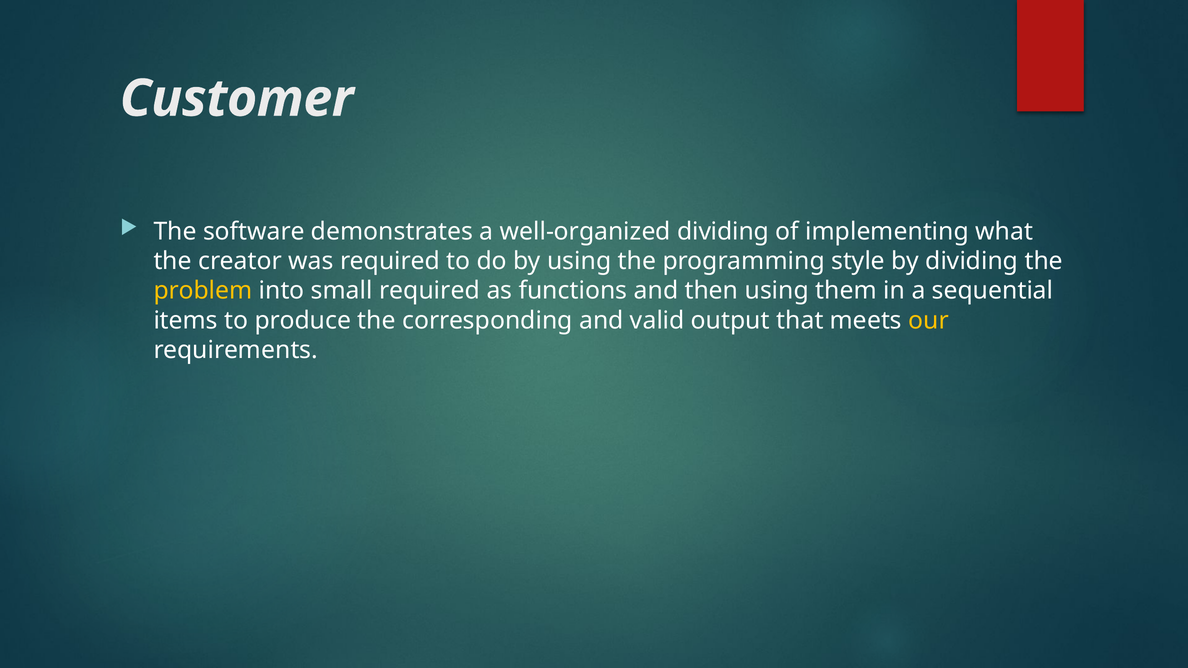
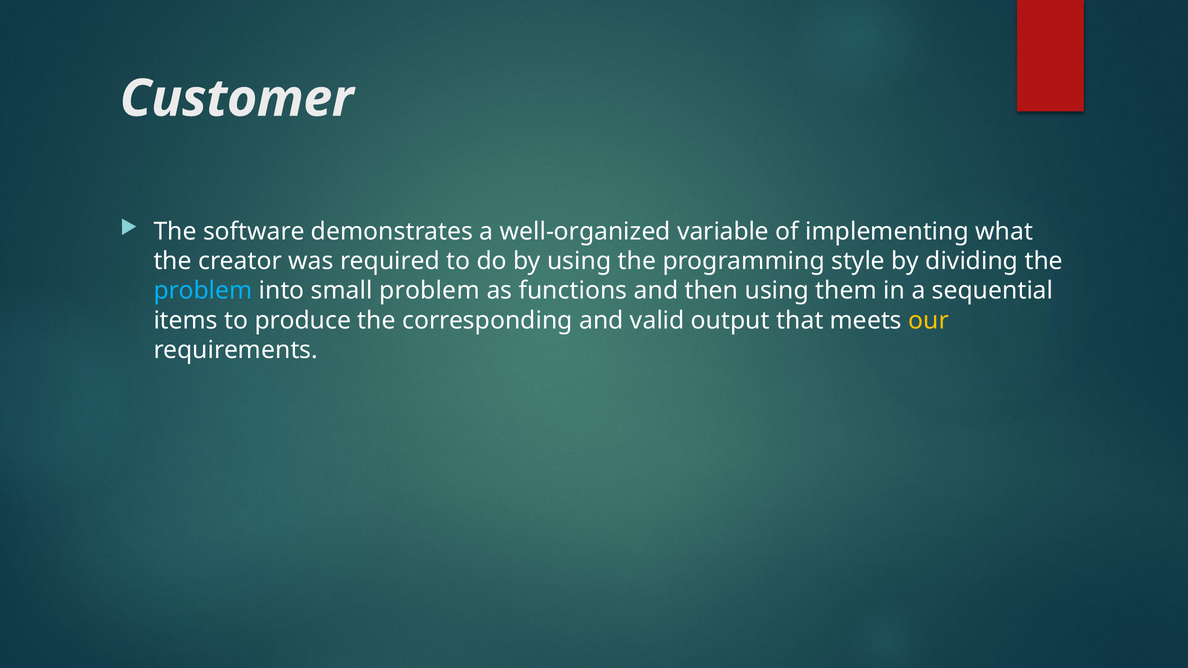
well-organized dividing: dividing -> variable
problem at (203, 291) colour: yellow -> light blue
small required: required -> problem
